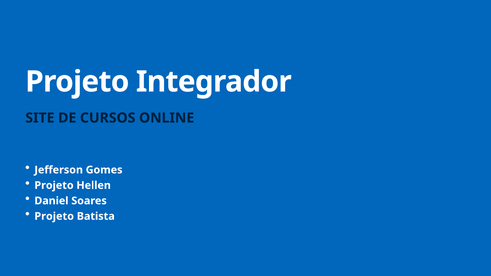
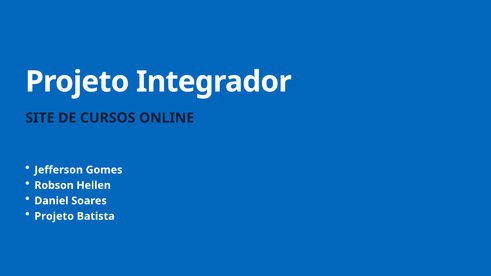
Projeto at (54, 185): Projeto -> Robson
